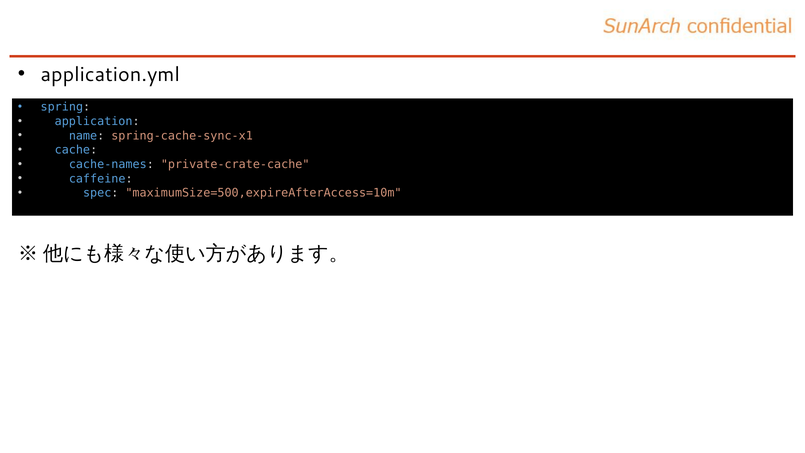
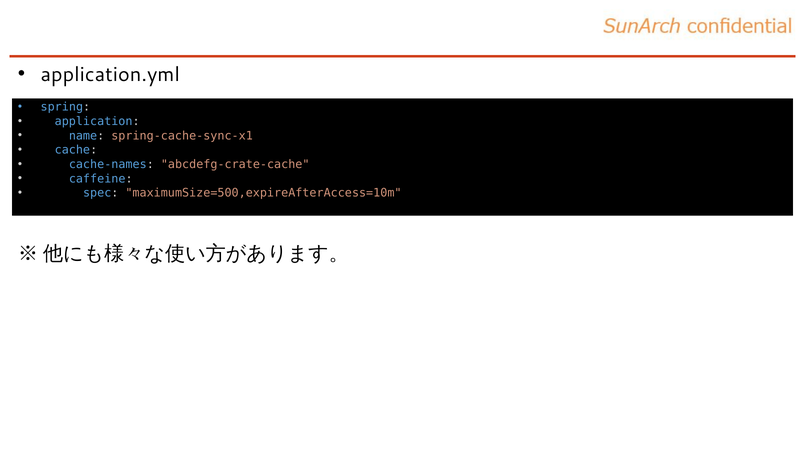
private-crate-cache: private-crate-cache -> abcdefg-crate-cache
